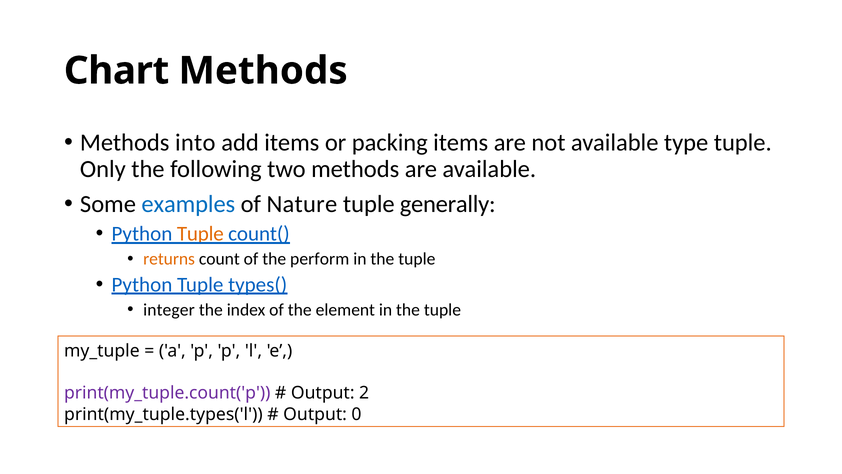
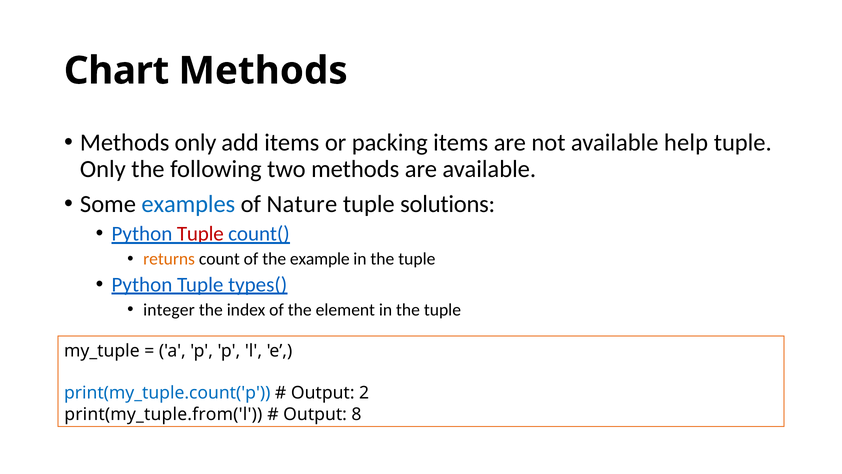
Methods into: into -> only
type: type -> help
generally: generally -> solutions
Tuple at (200, 234) colour: orange -> red
perform: perform -> example
print(my_tuple.count('p colour: purple -> blue
print(my_tuple.types('l: print(my_tuple.types('l -> print(my_tuple.from('l
0: 0 -> 8
